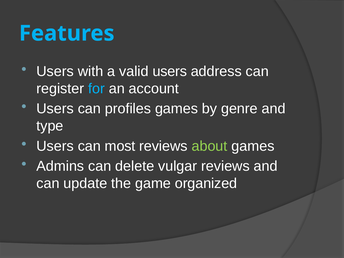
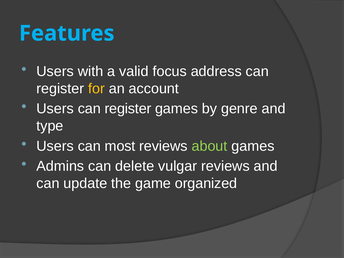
valid users: users -> focus
for colour: light blue -> yellow
Users can profiles: profiles -> register
